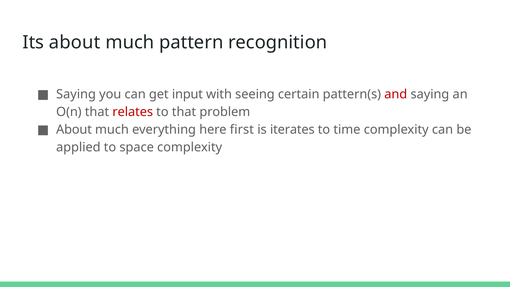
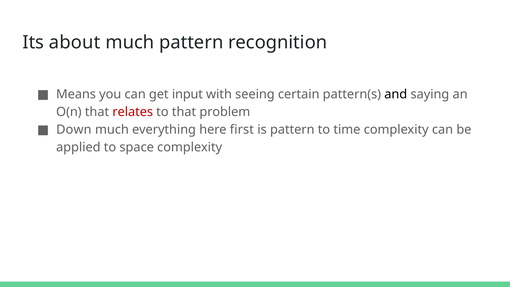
Saying at (76, 94): Saying -> Means
and colour: red -> black
About at (74, 130): About -> Down
is iterates: iterates -> pattern
